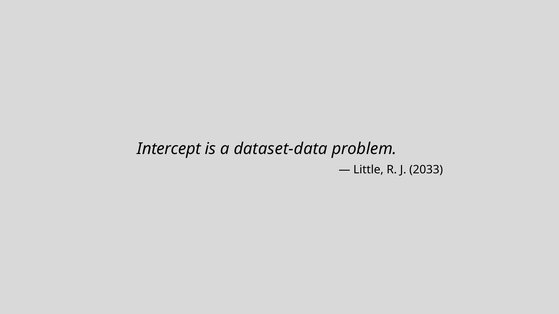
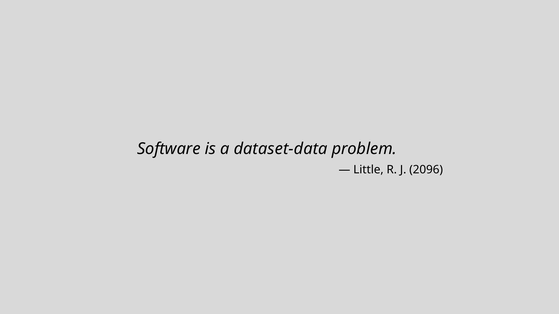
Intercept: Intercept -> Software
2033: 2033 -> 2096
